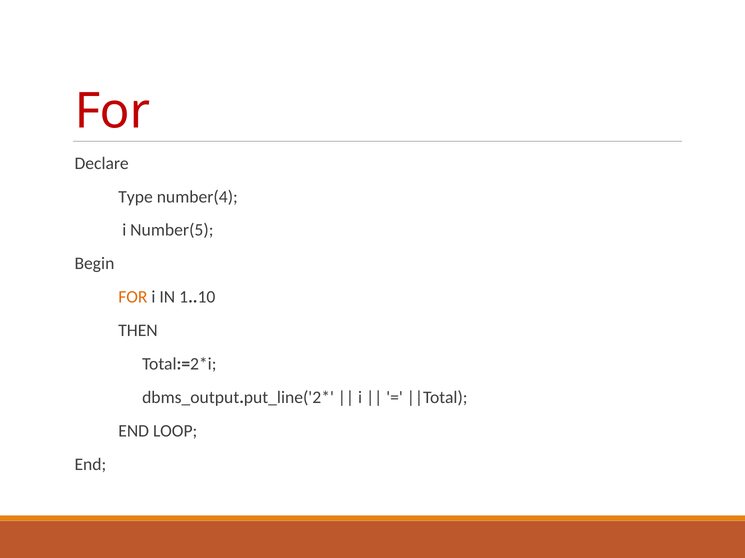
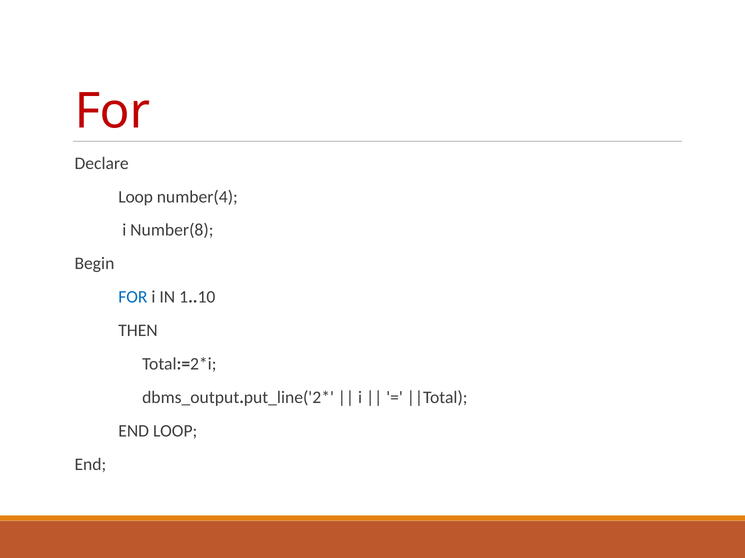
Type at (136, 197): Type -> Loop
Number(5: Number(5 -> Number(8
FOR at (133, 297) colour: orange -> blue
